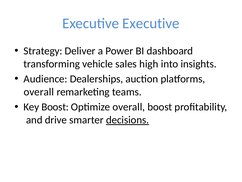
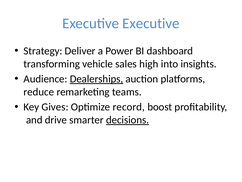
Dealerships underline: none -> present
overall at (39, 92): overall -> reduce
Key Boost: Boost -> Gives
Optimize overall: overall -> record
